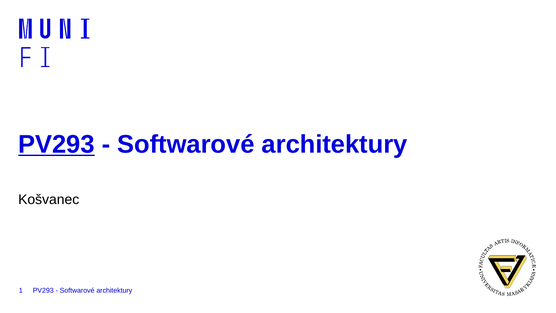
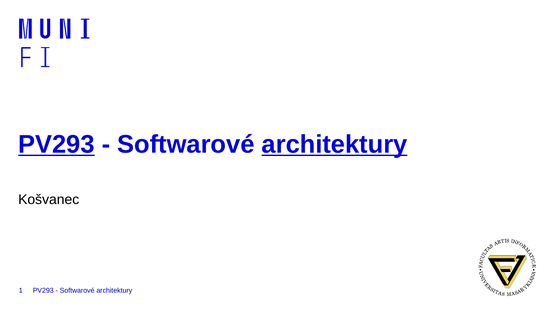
architektury at (335, 144) underline: none -> present
